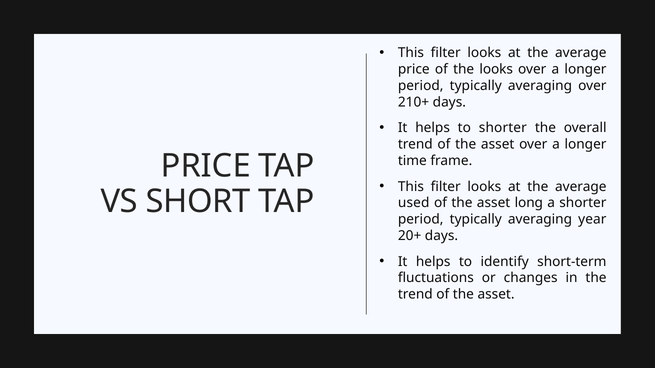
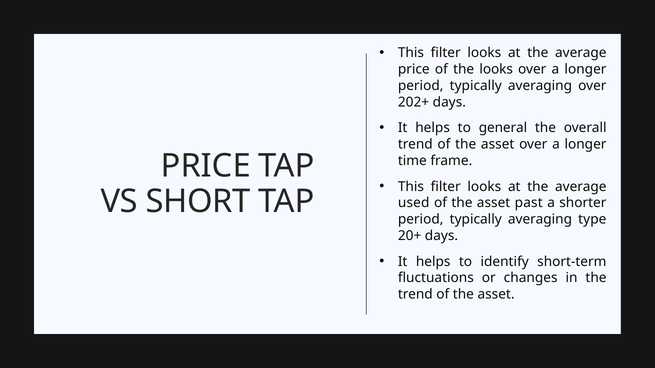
210+: 210+ -> 202+
to shorter: shorter -> general
long: long -> past
year: year -> type
